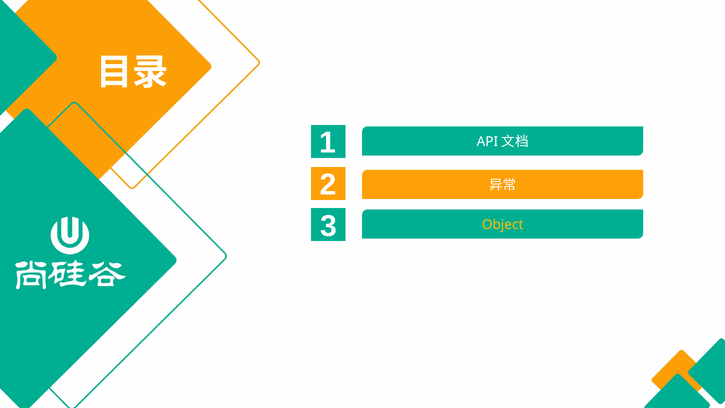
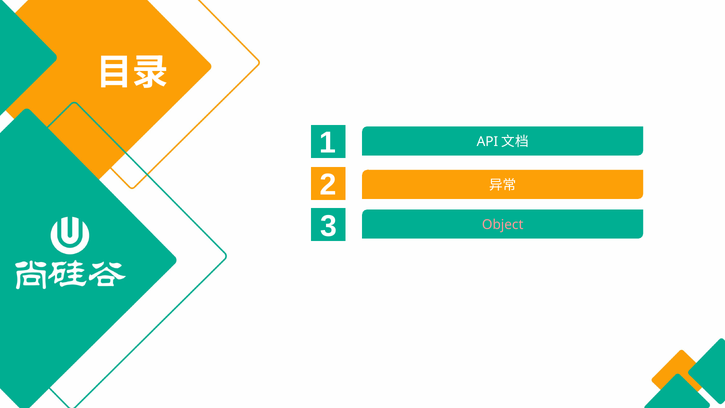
Object colour: yellow -> pink
